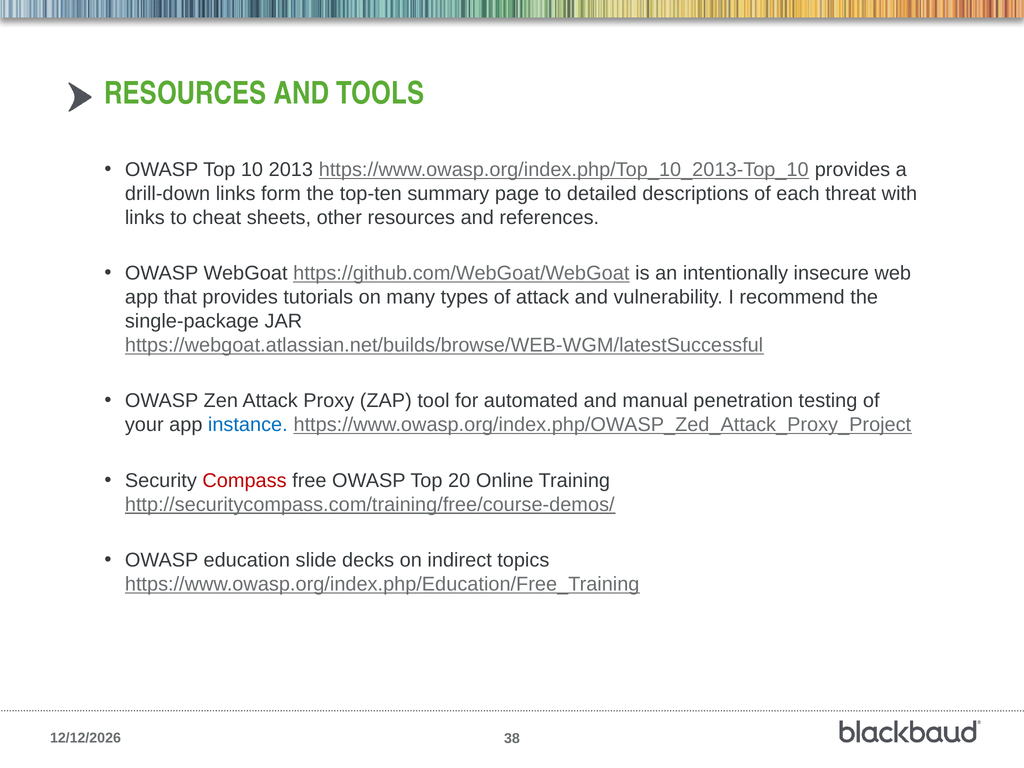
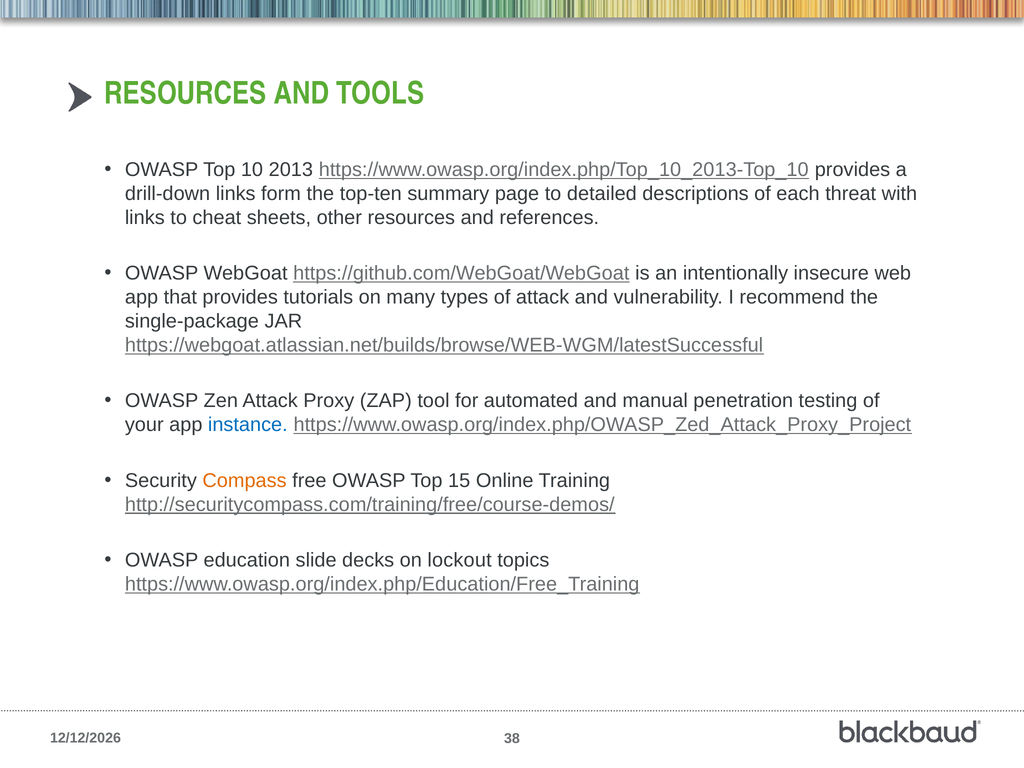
Compass colour: red -> orange
20: 20 -> 15
indirect: indirect -> lockout
